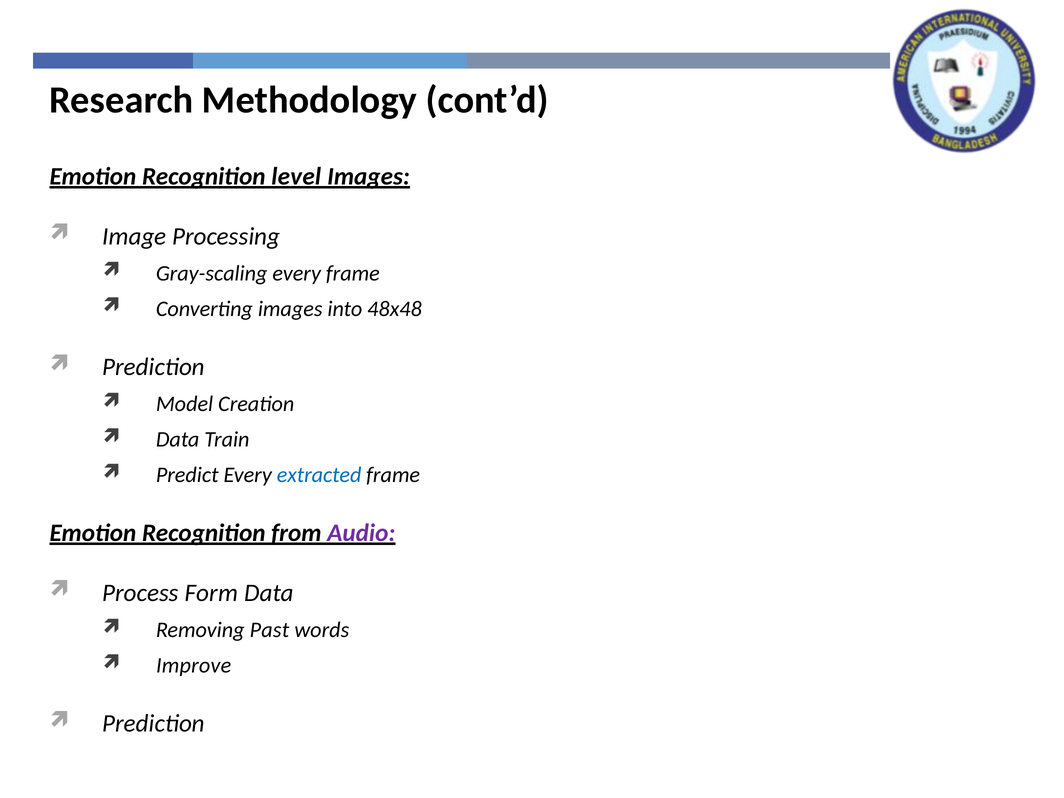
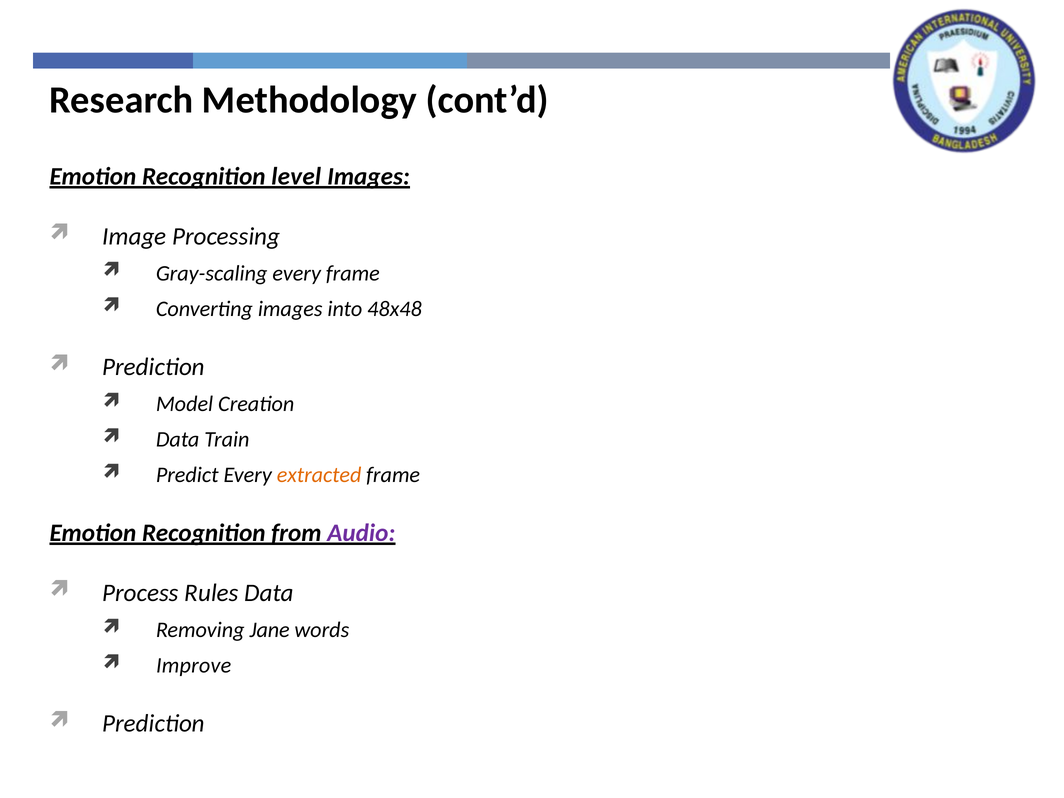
extracted colour: blue -> orange
Form: Form -> Rules
Past: Past -> Jane
